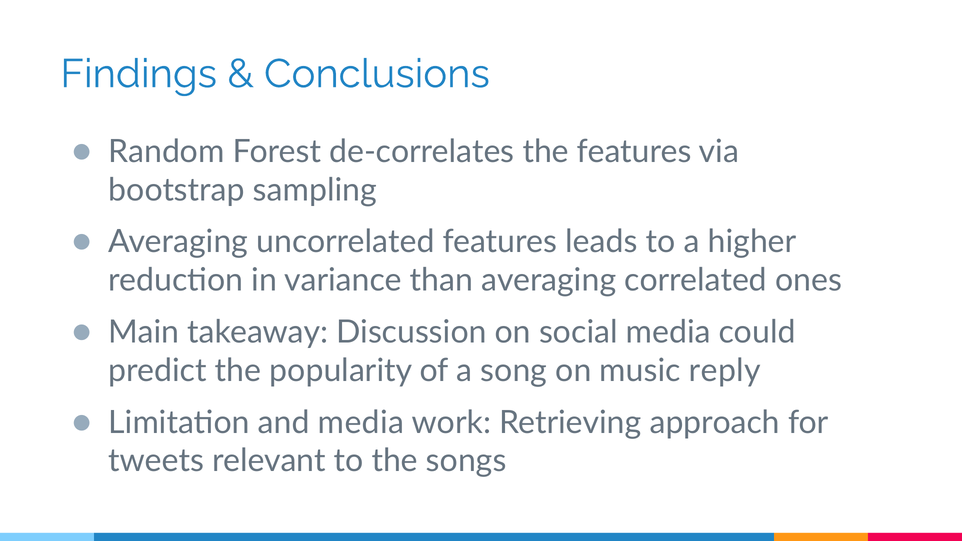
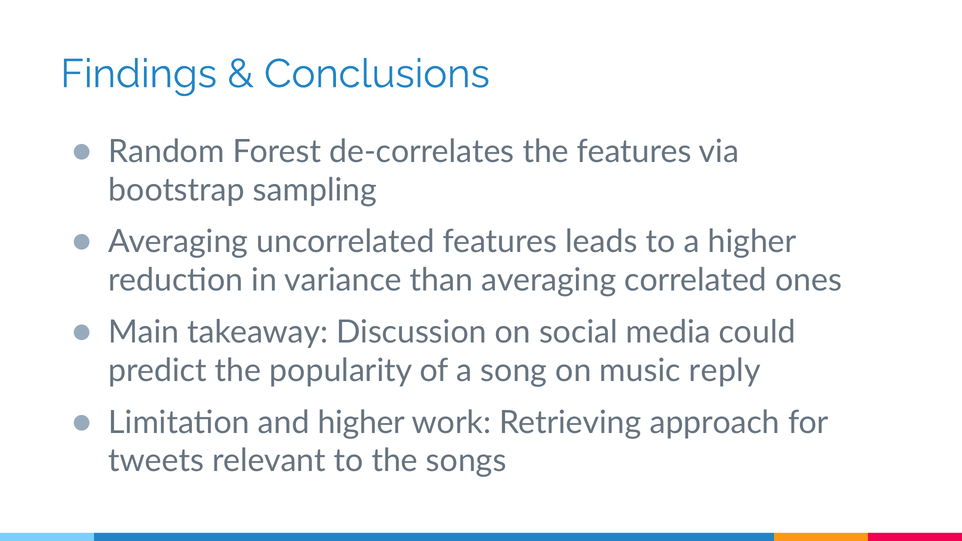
and media: media -> higher
